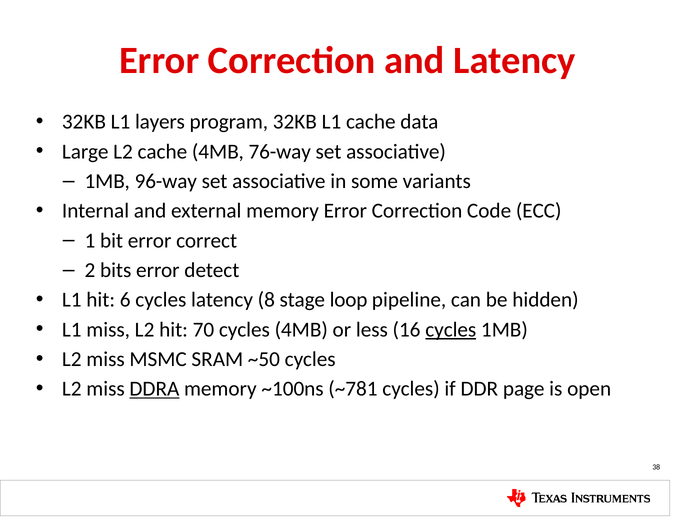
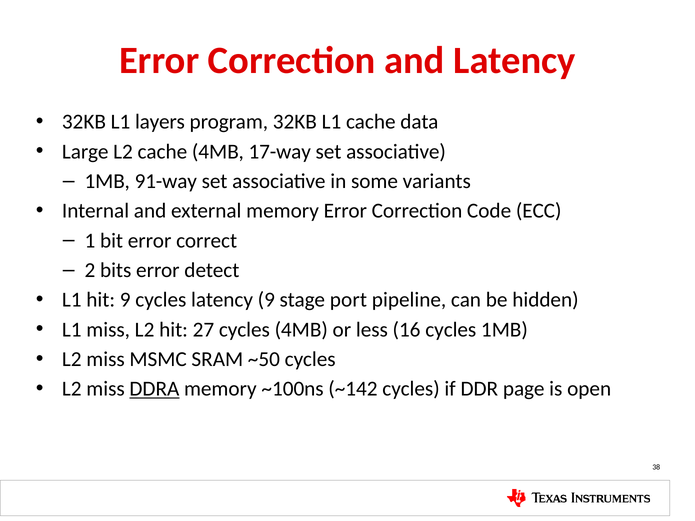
76-way: 76-way -> 17-way
96-way: 96-way -> 91-way
hit 6: 6 -> 9
latency 8: 8 -> 9
loop: loop -> port
70: 70 -> 27
cycles at (451, 330) underline: present -> none
~781: ~781 -> ~142
